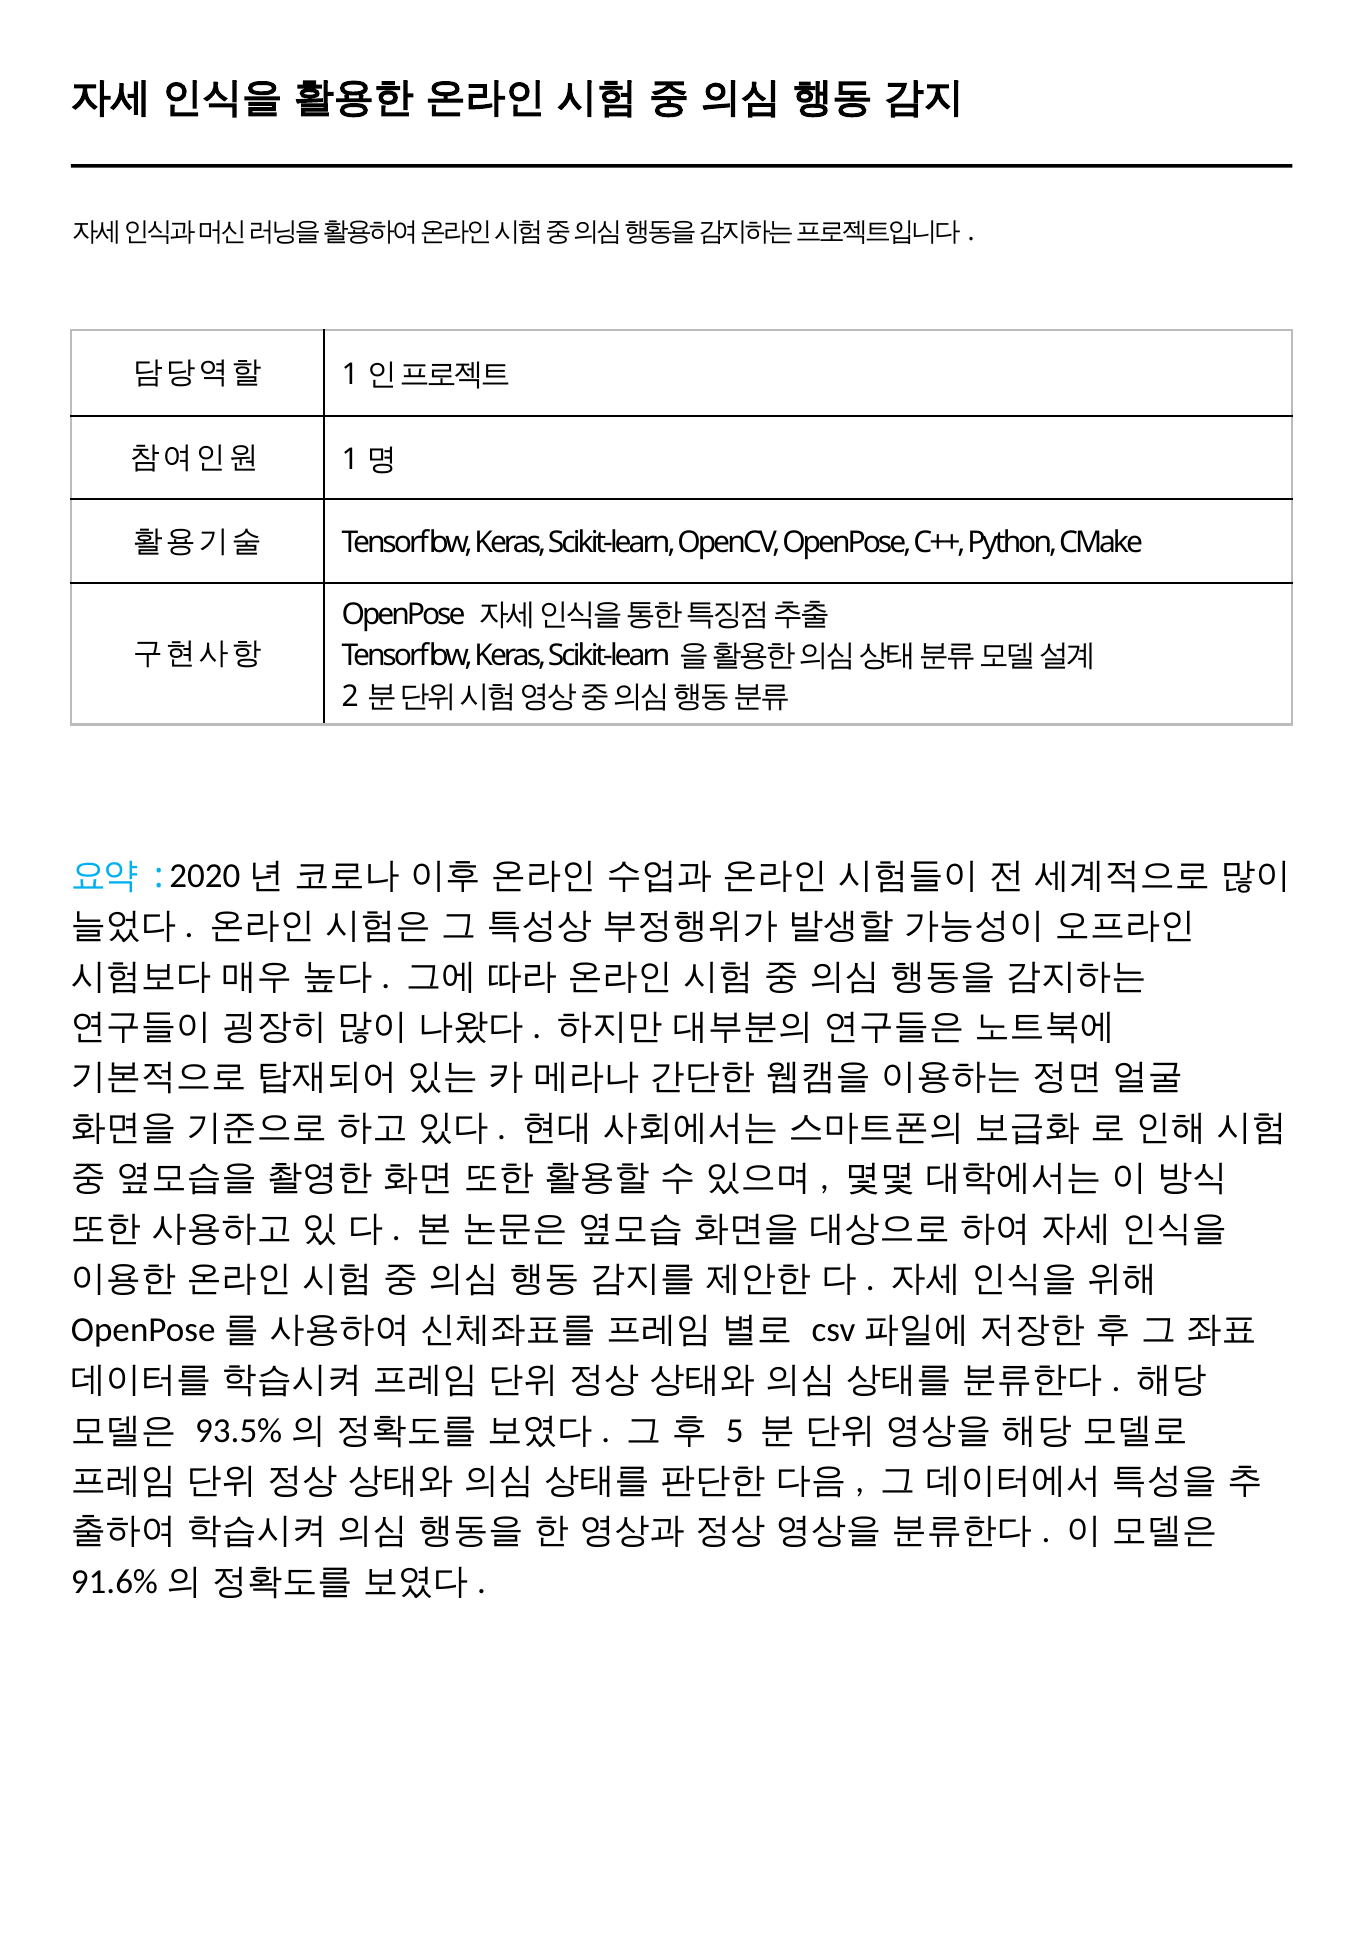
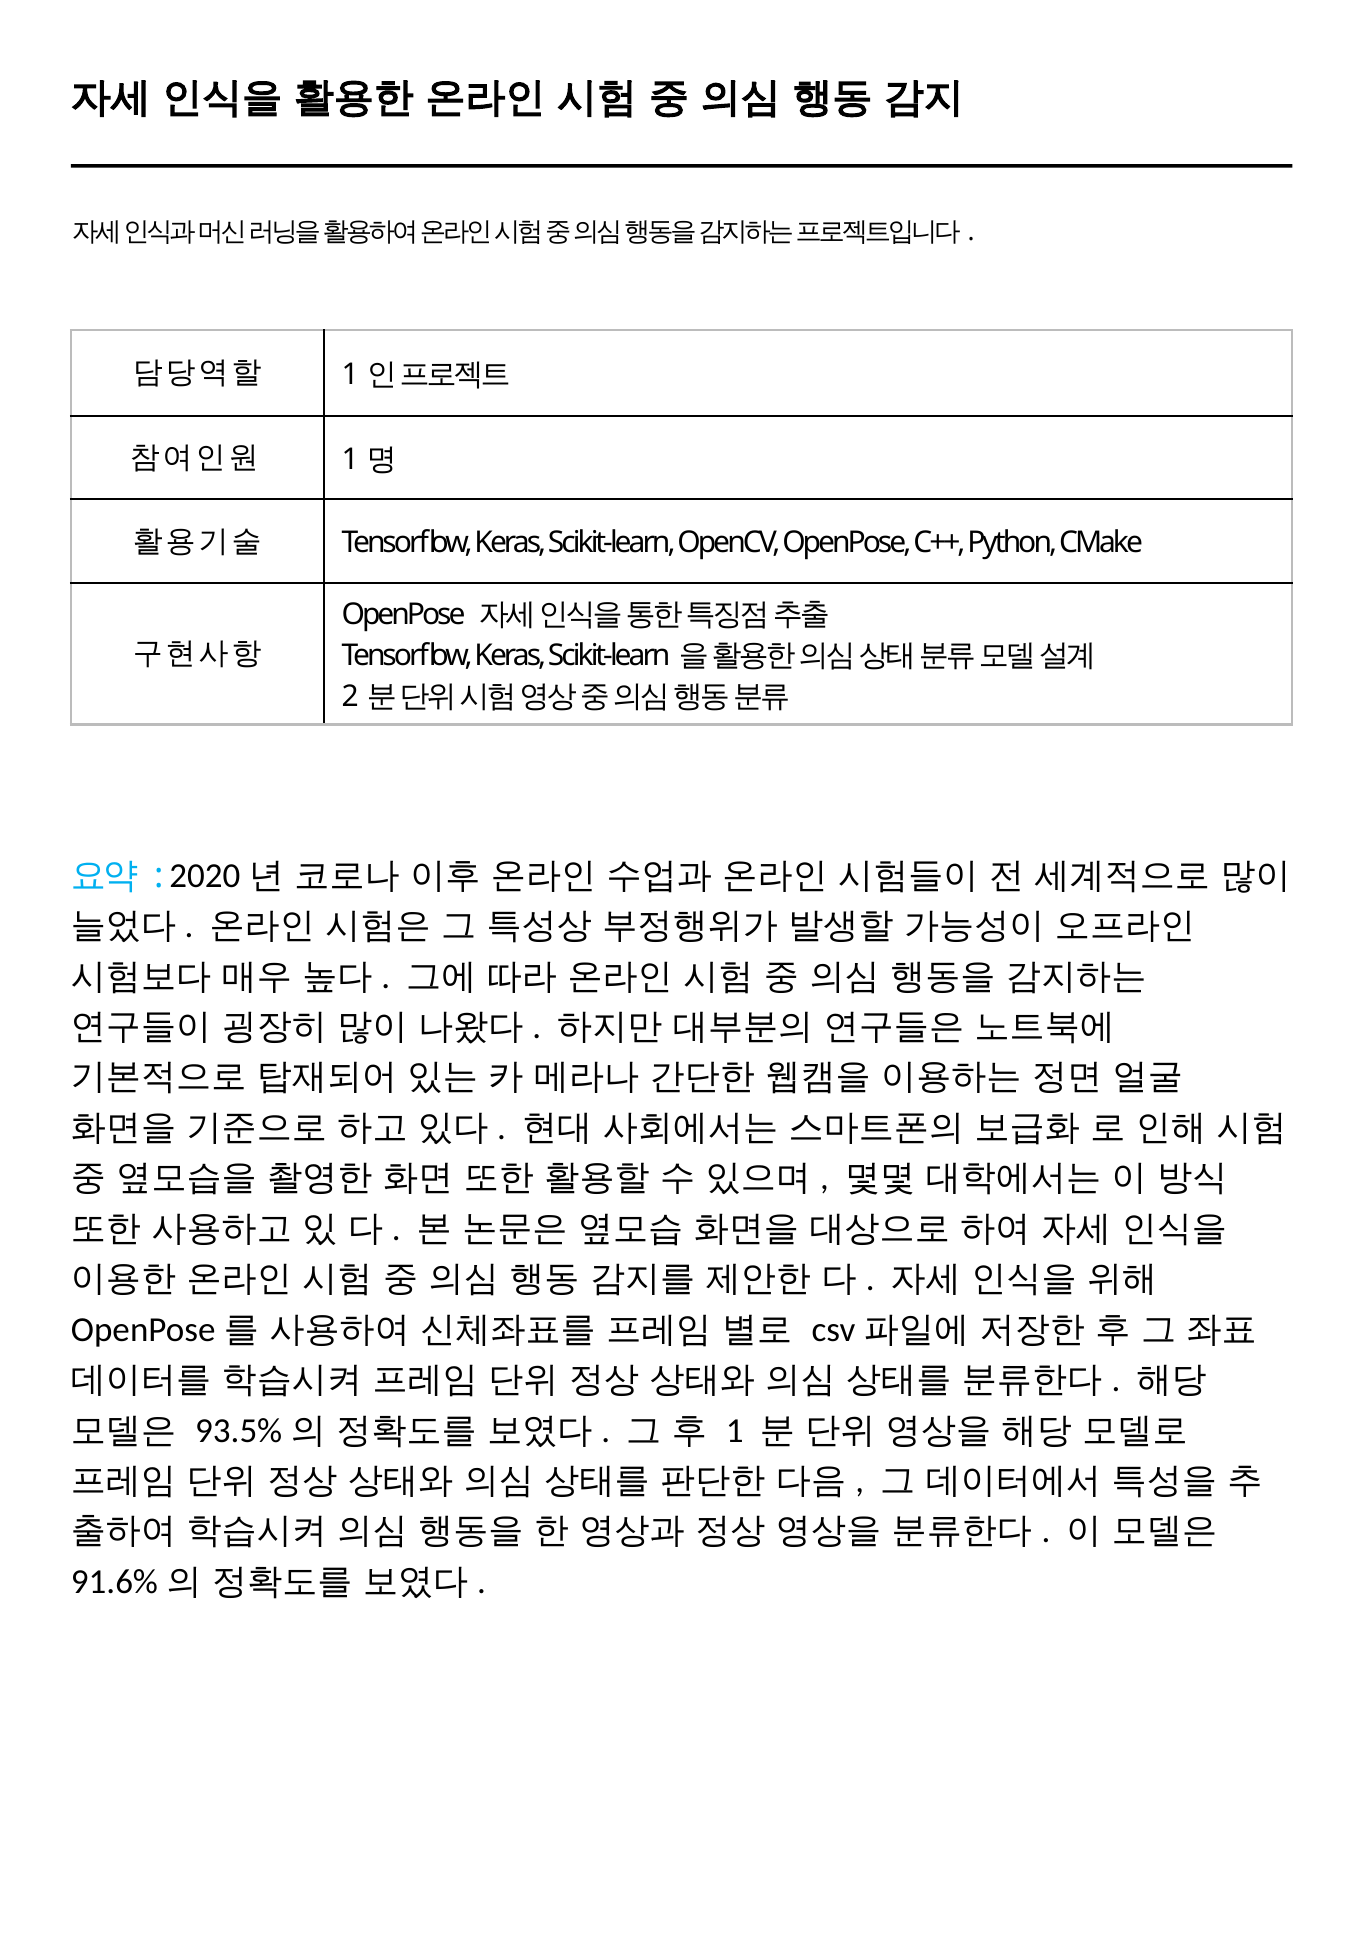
5 at (735, 1430): 5 -> 1
